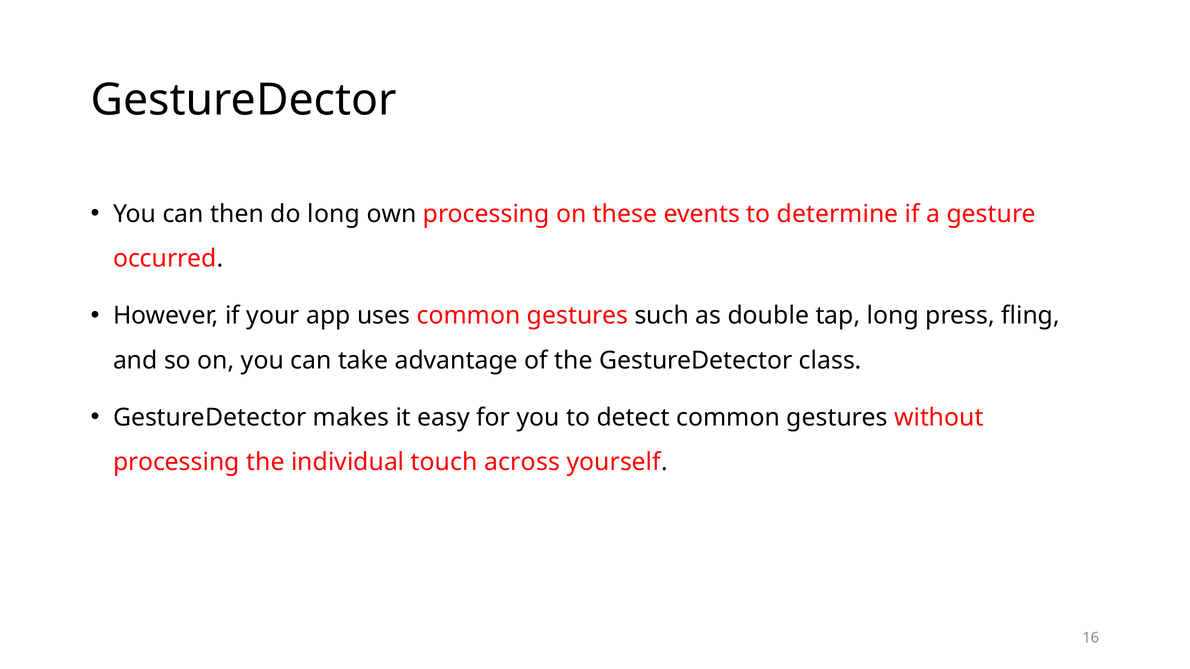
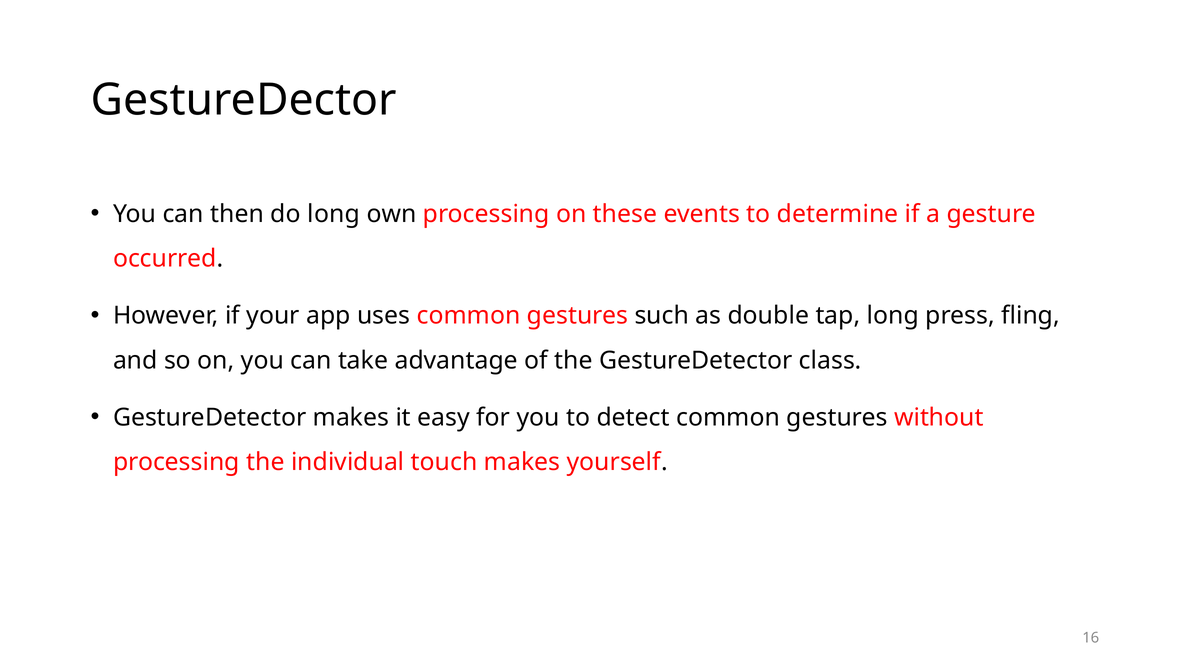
touch across: across -> makes
